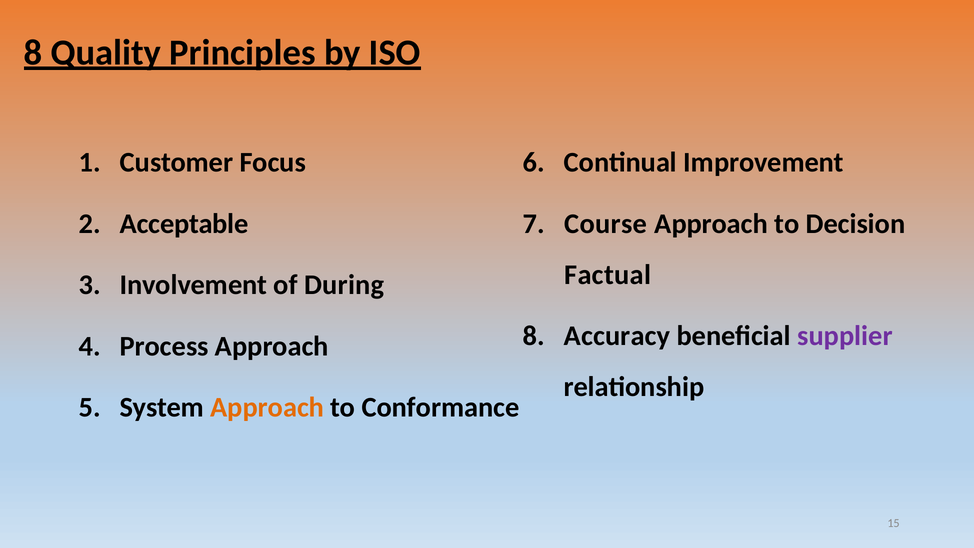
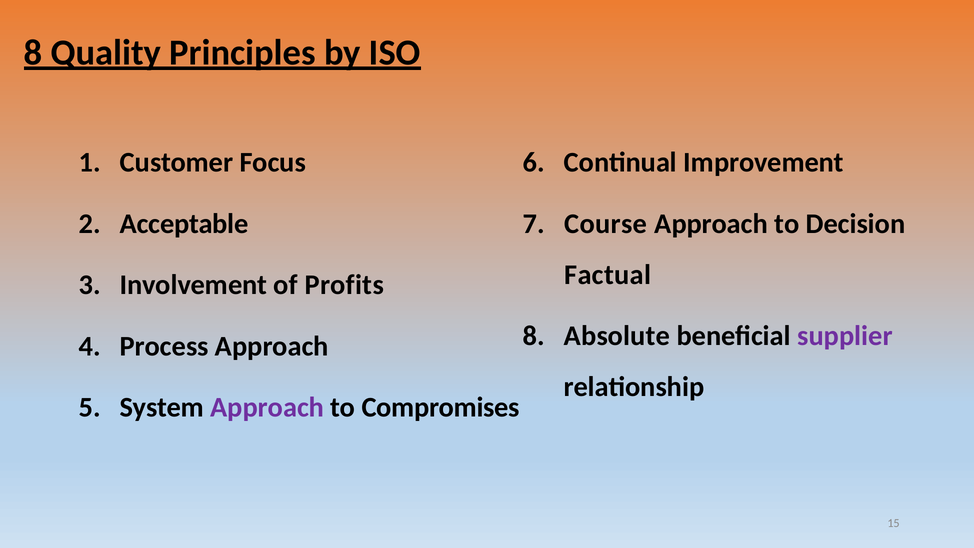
During: During -> Profits
Accuracy: Accuracy -> Absolute
Approach at (267, 407) colour: orange -> purple
Conformance: Conformance -> Compromises
